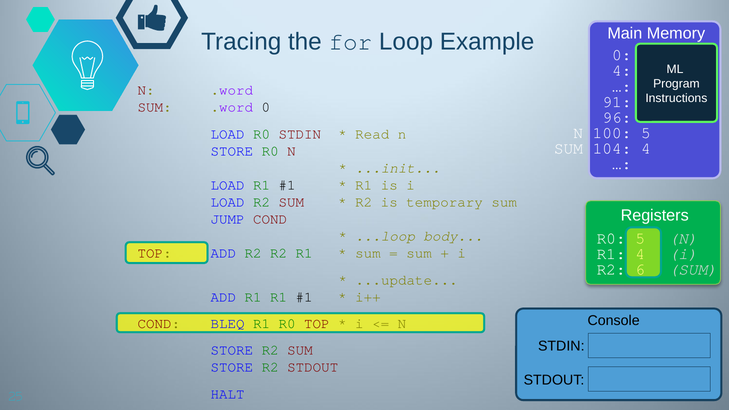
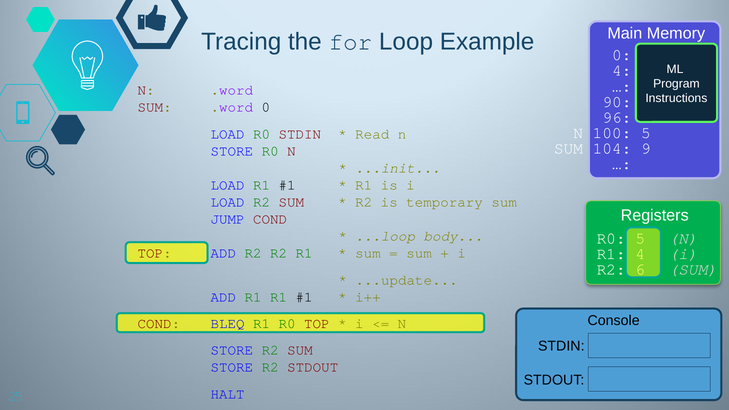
91: 91 -> 90
104 4: 4 -> 9
